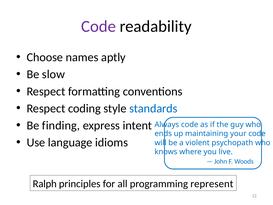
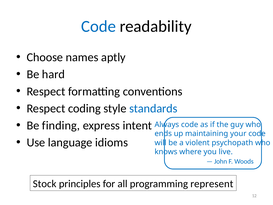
Code at (99, 26) colour: purple -> blue
slow: slow -> hard
Ralph: Ralph -> Stock
